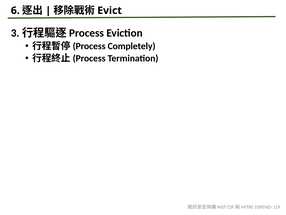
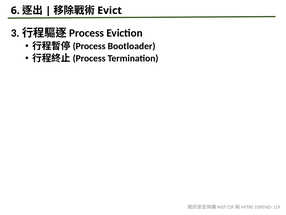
Completely: Completely -> Bootloader
